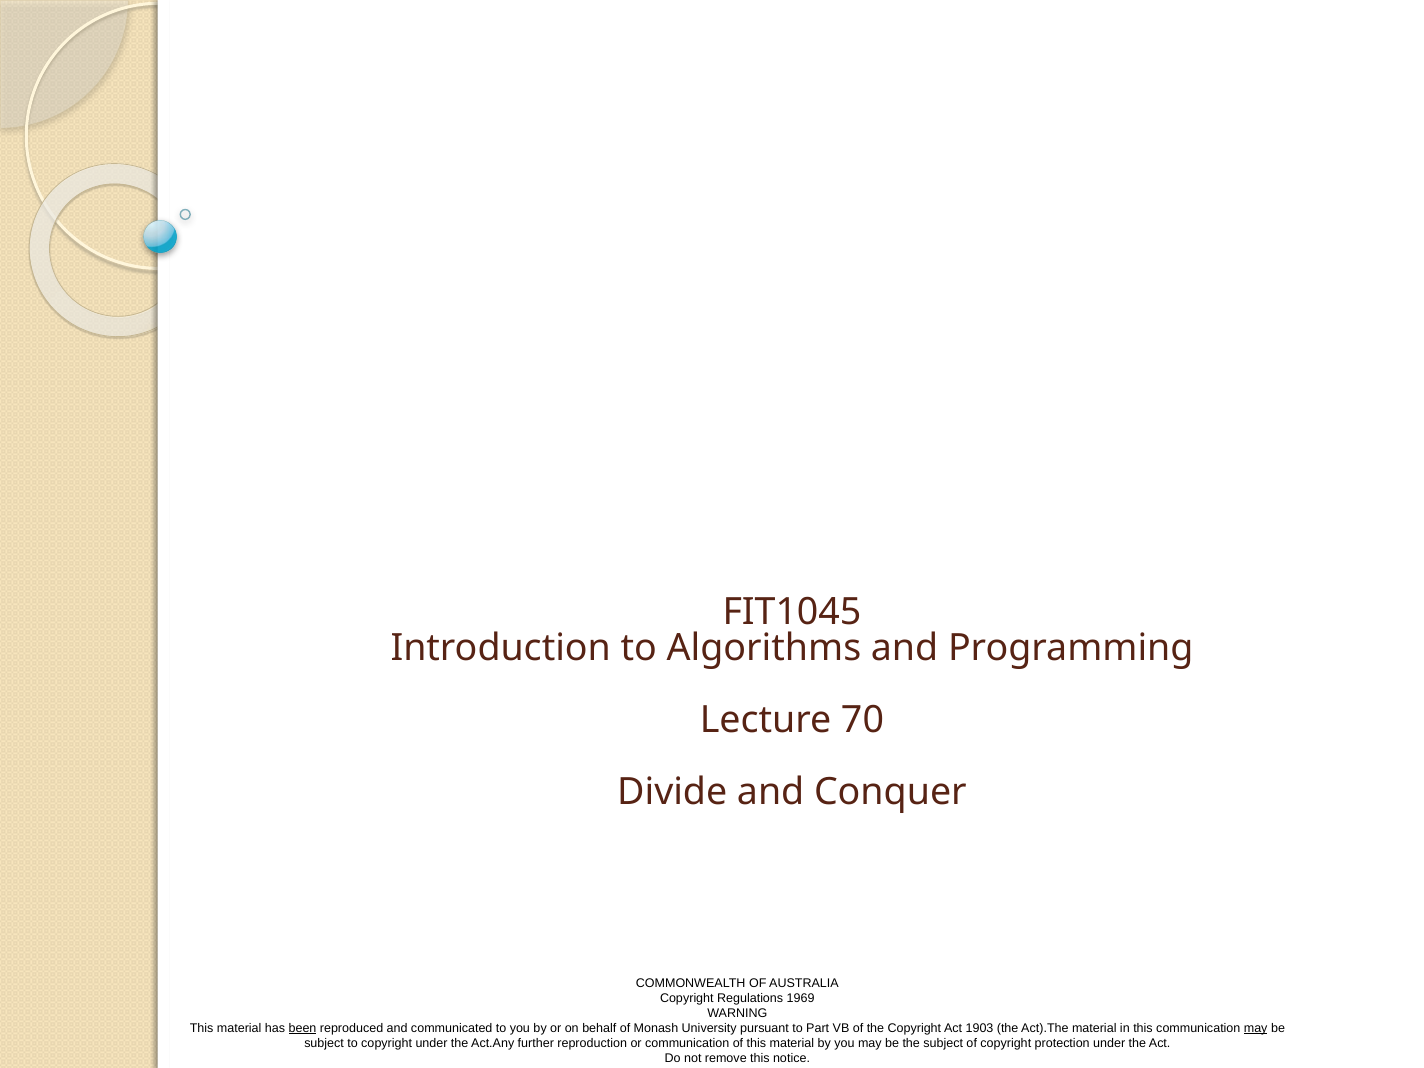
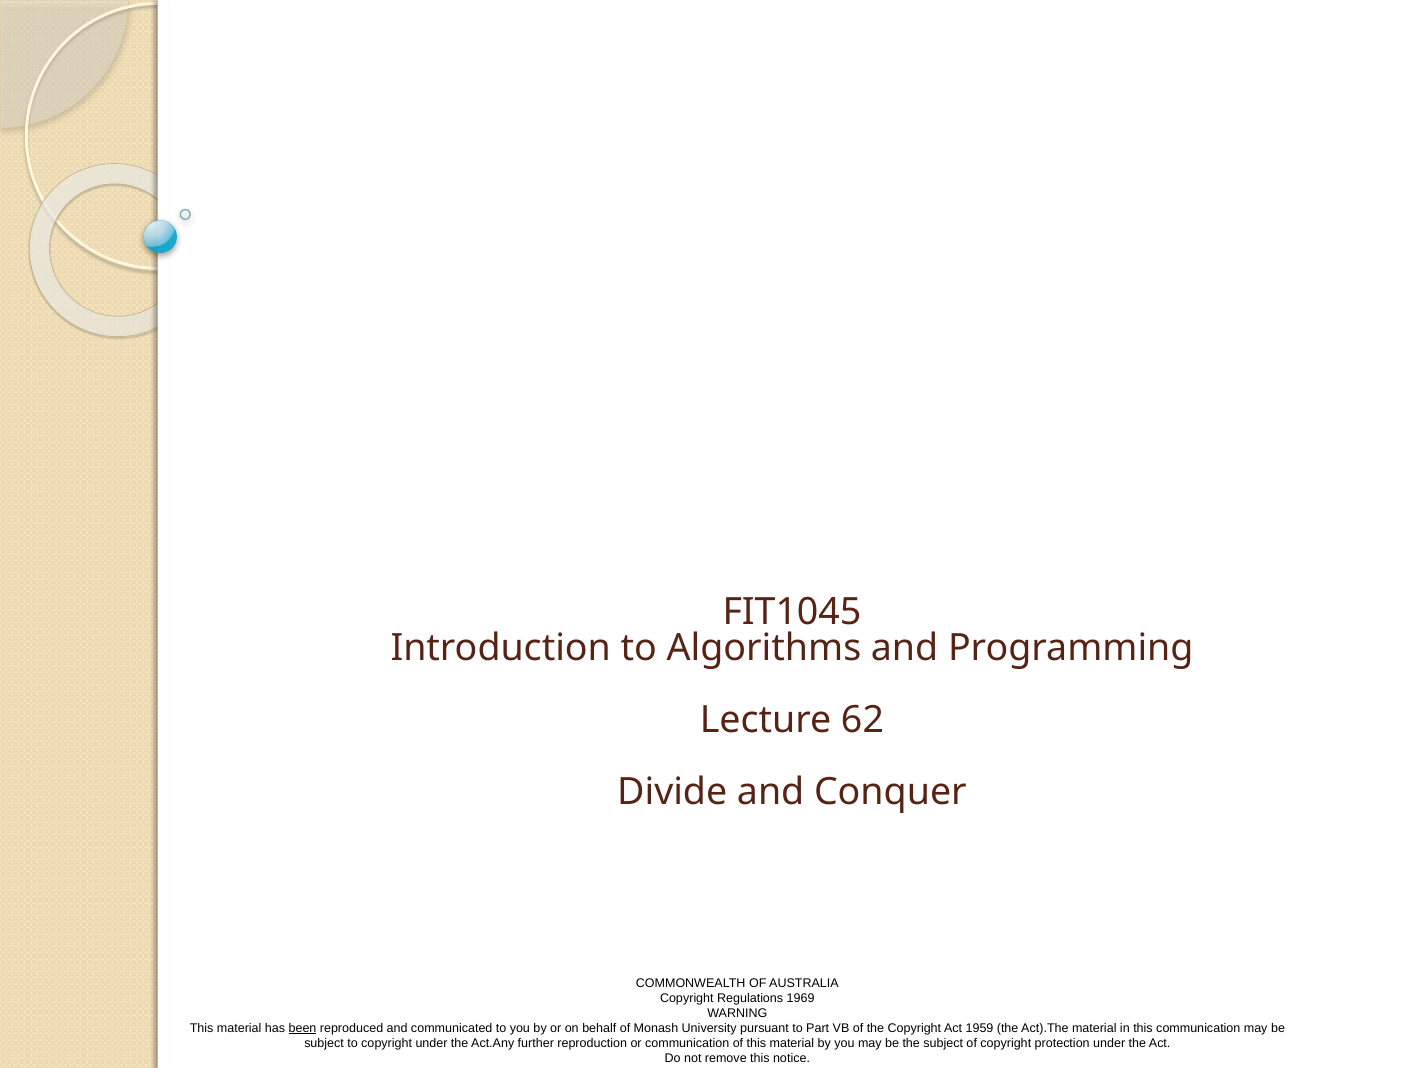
70: 70 -> 62
1903: 1903 -> 1959
may at (1256, 1028) underline: present -> none
